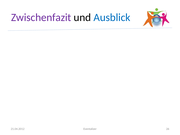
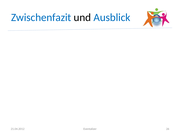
Zwischenfazit colour: purple -> blue
